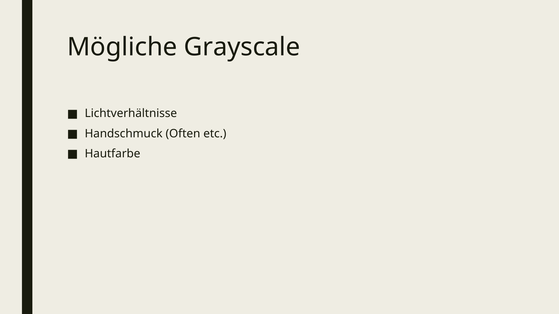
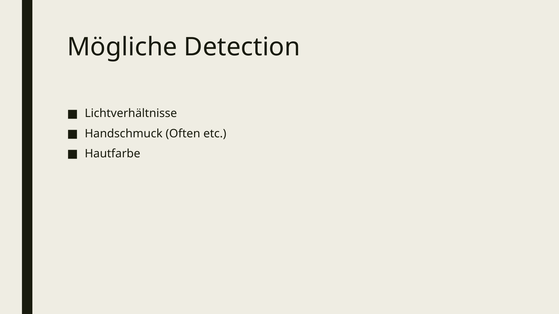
Grayscale: Grayscale -> Detection
